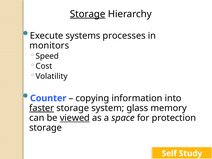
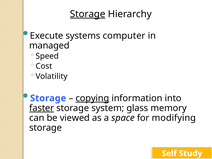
processes: processes -> computer
monitors: monitors -> managed
Counter at (48, 98): Counter -> Storage
copying underline: none -> present
viewed underline: present -> none
protection: protection -> modifying
